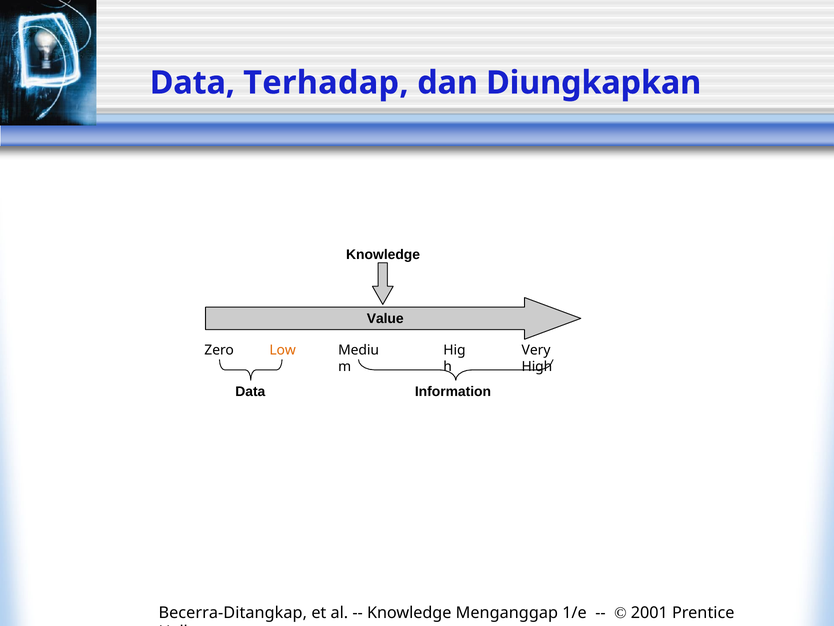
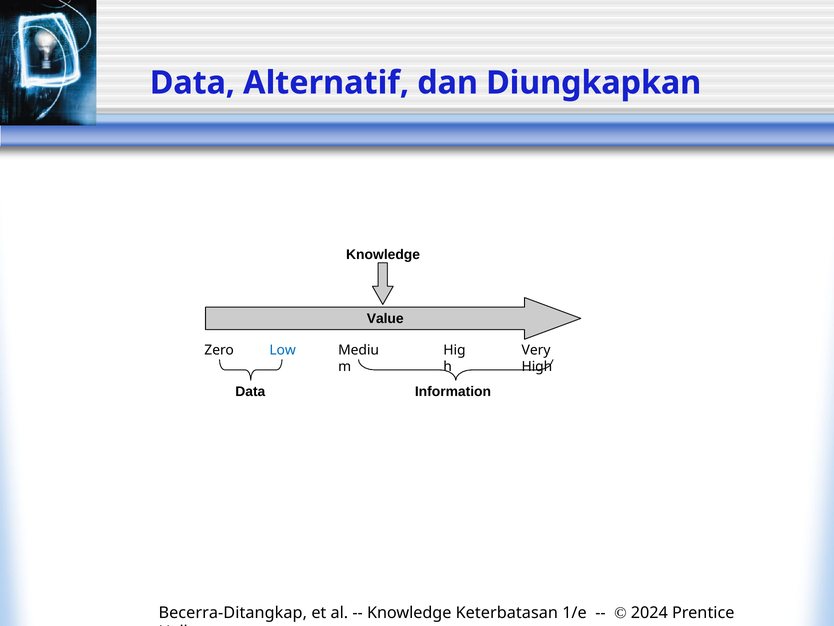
Terhadap: Terhadap -> Alternatif
Low colour: orange -> blue
Menganggap: Menganggap -> Keterbatasan
2001: 2001 -> 2024
